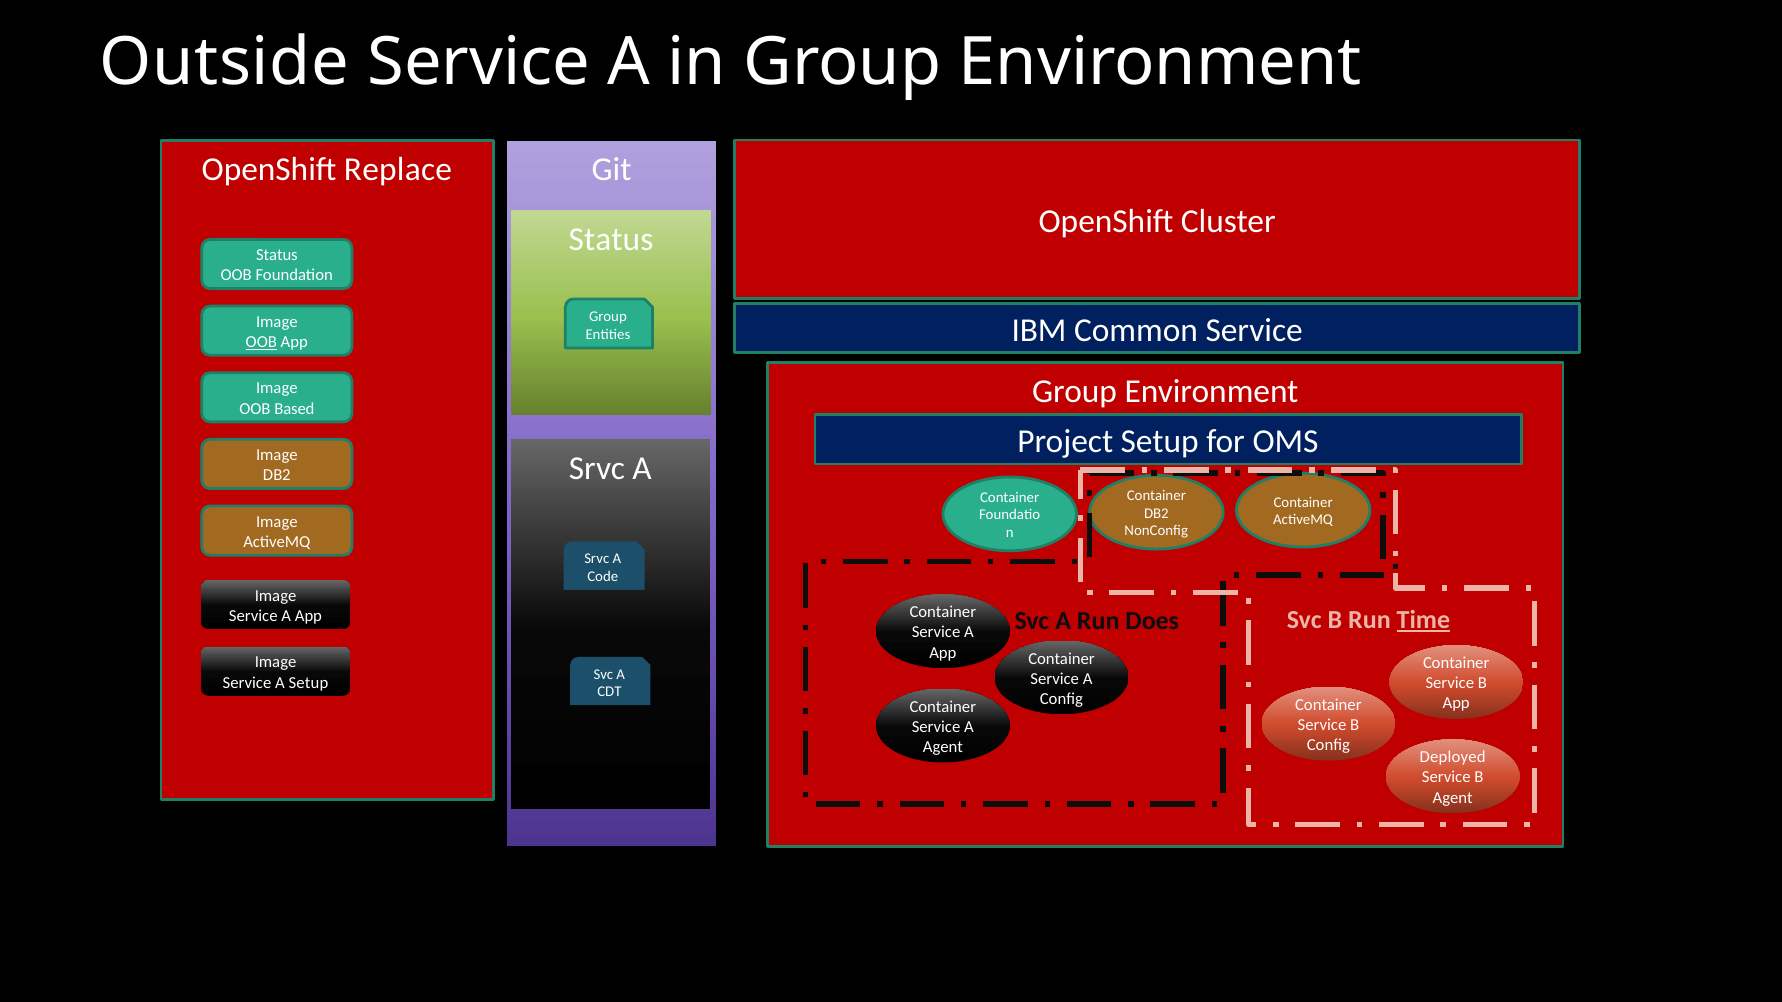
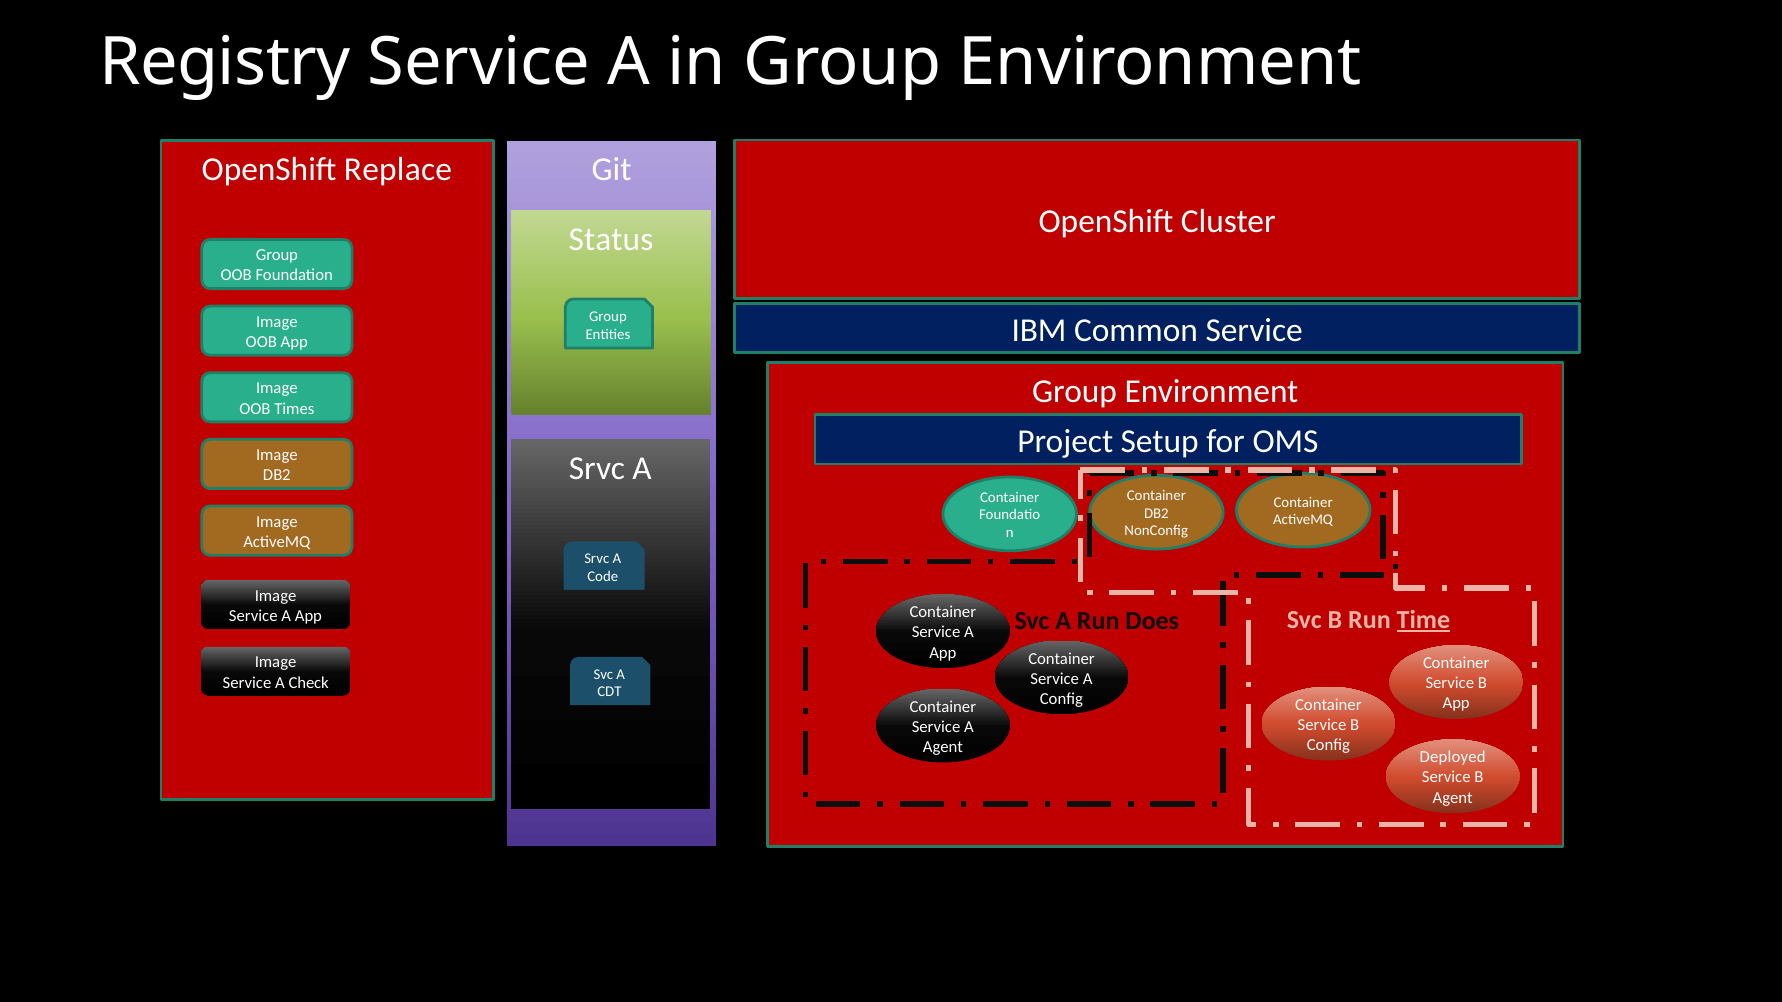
Outside: Outside -> Registry
Status at (277, 255): Status -> Group
OOB at (261, 342) underline: present -> none
Based: Based -> Times
A Setup: Setup -> Check
